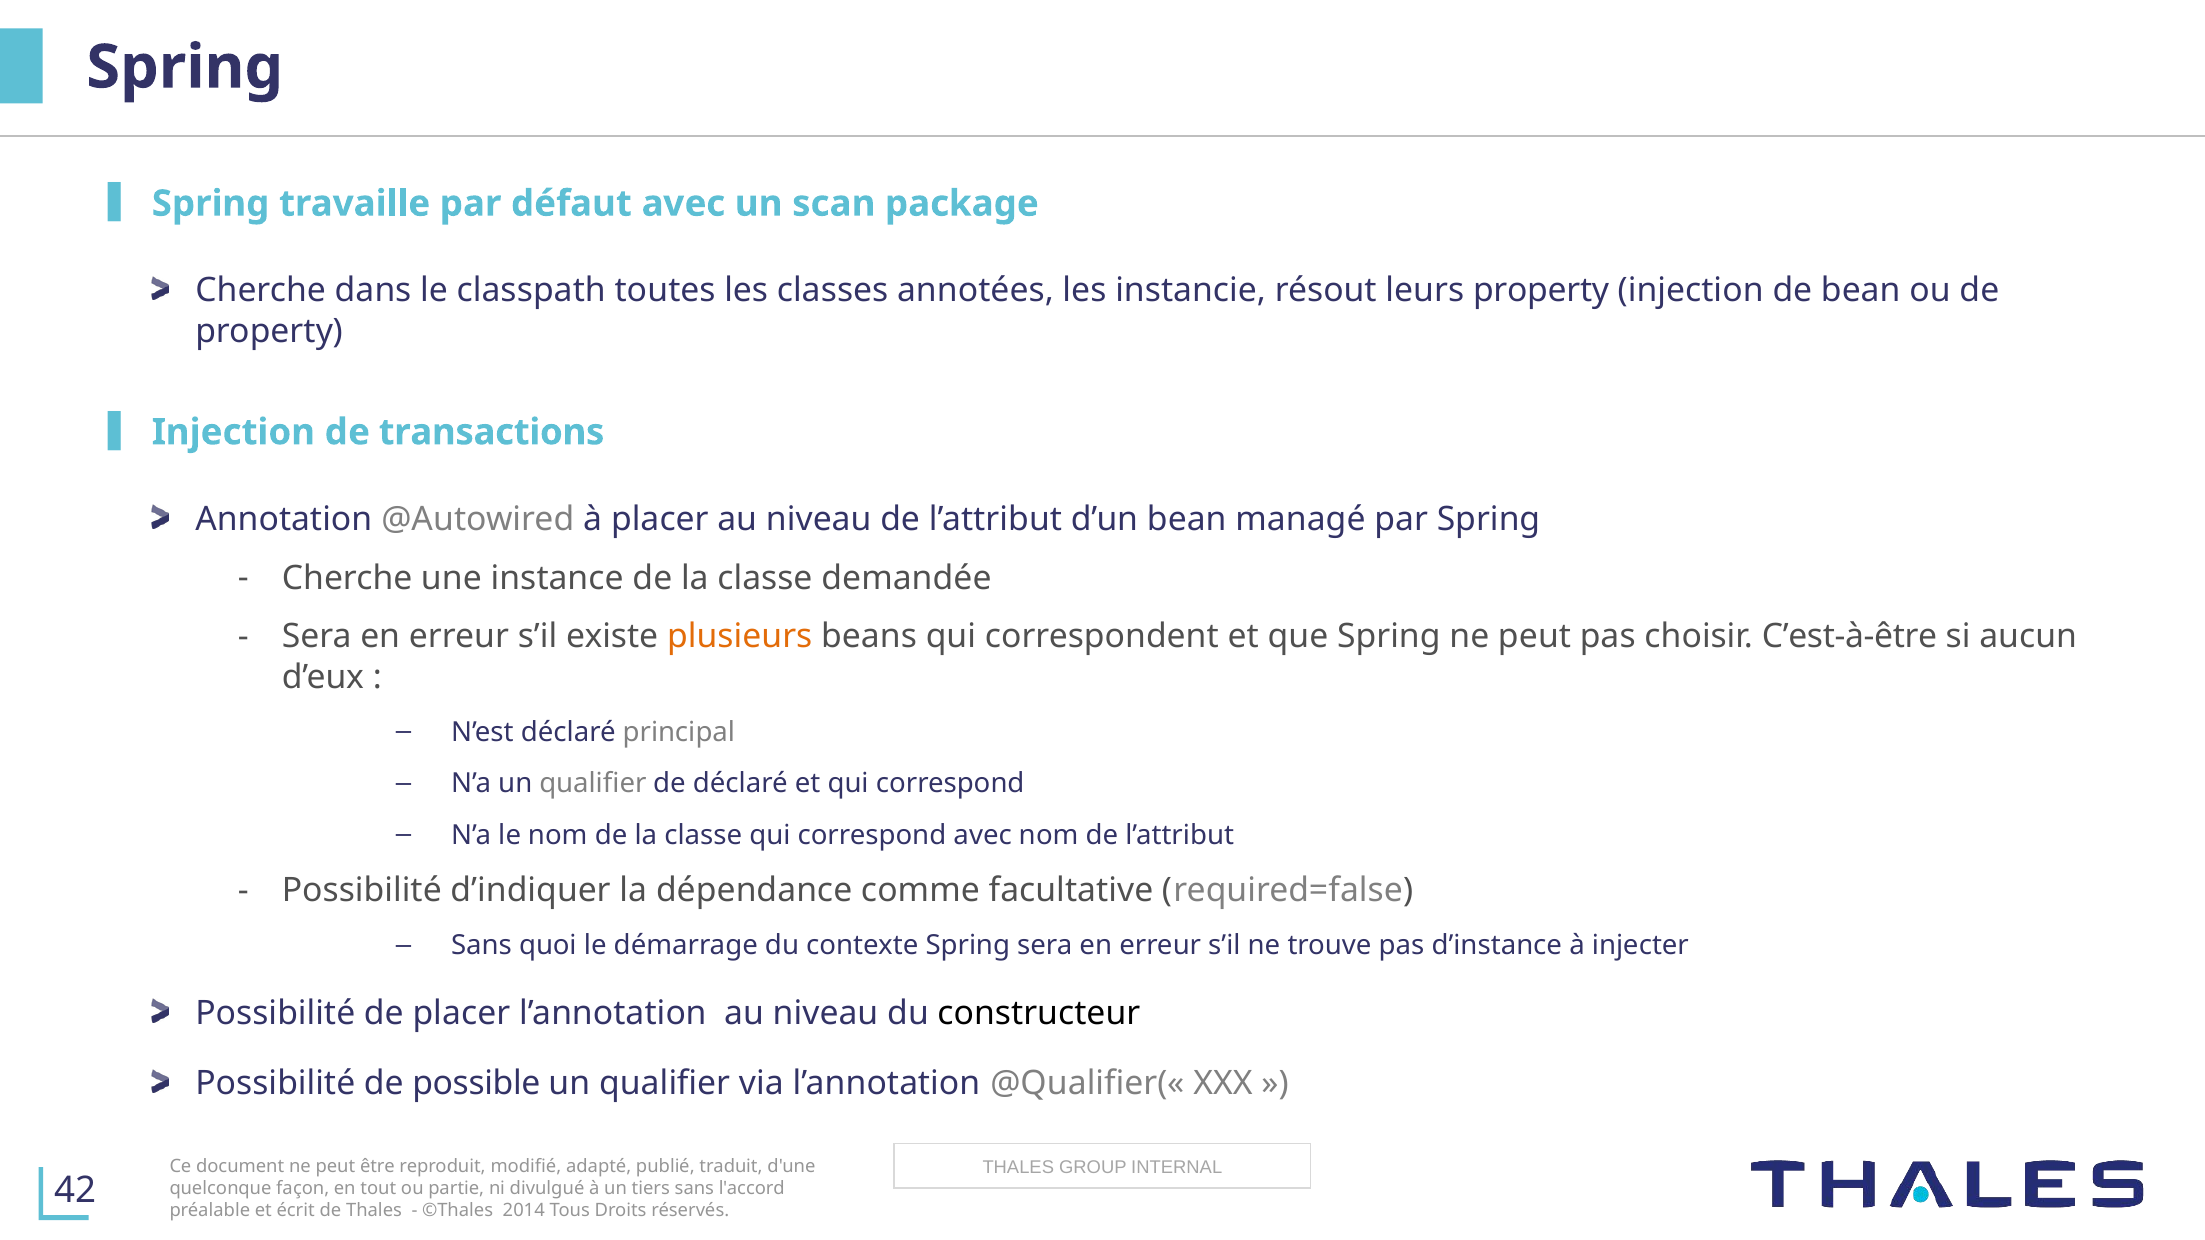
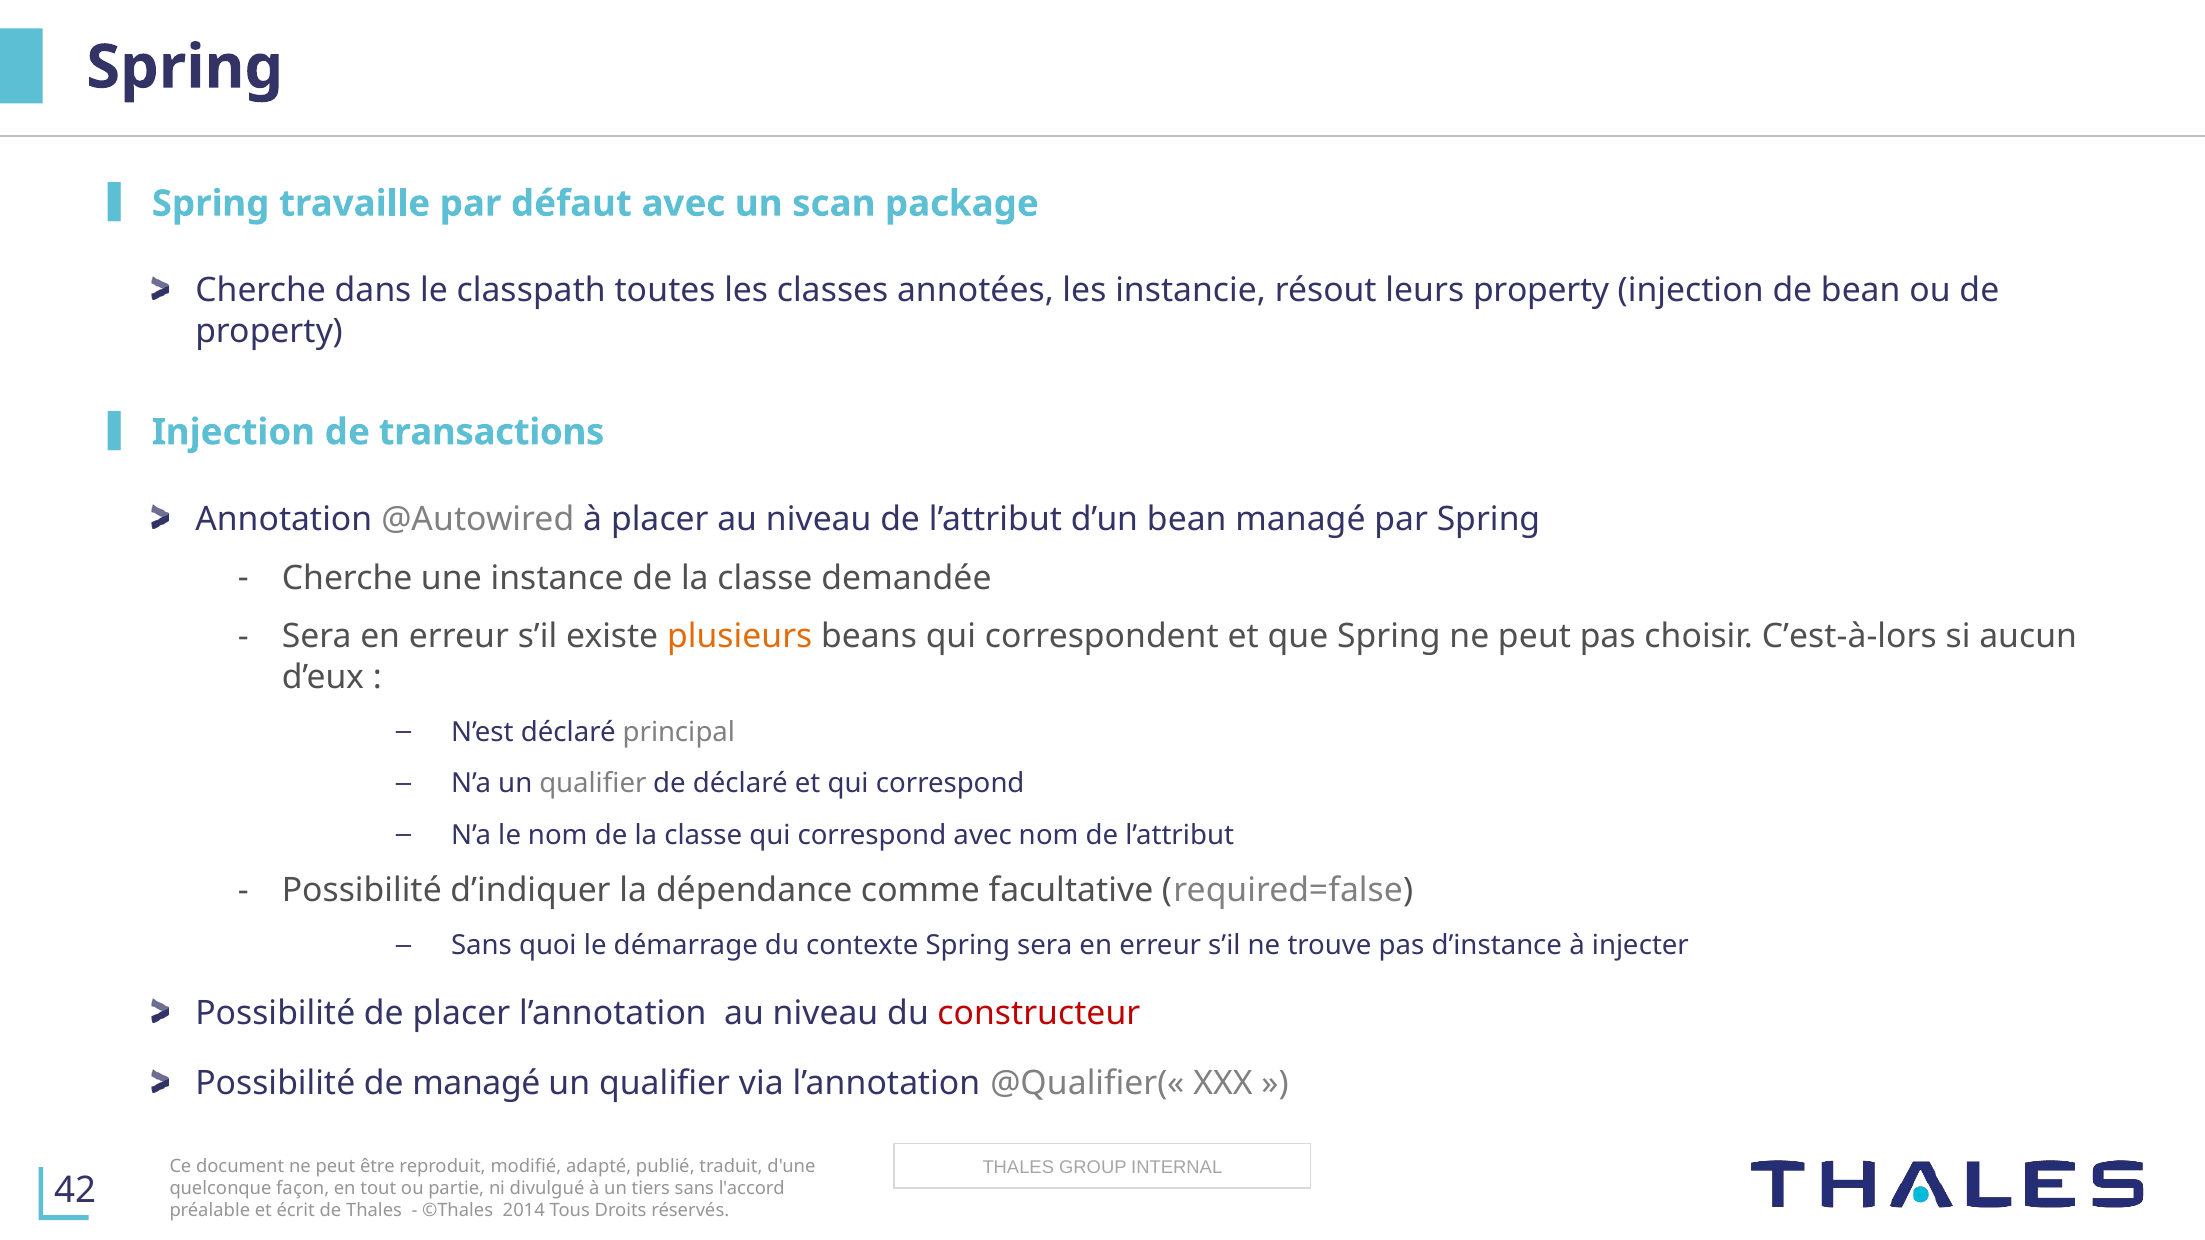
C’est-à-être: C’est-à-être -> C’est-à-lors
constructeur colour: black -> red
de possible: possible -> managé
